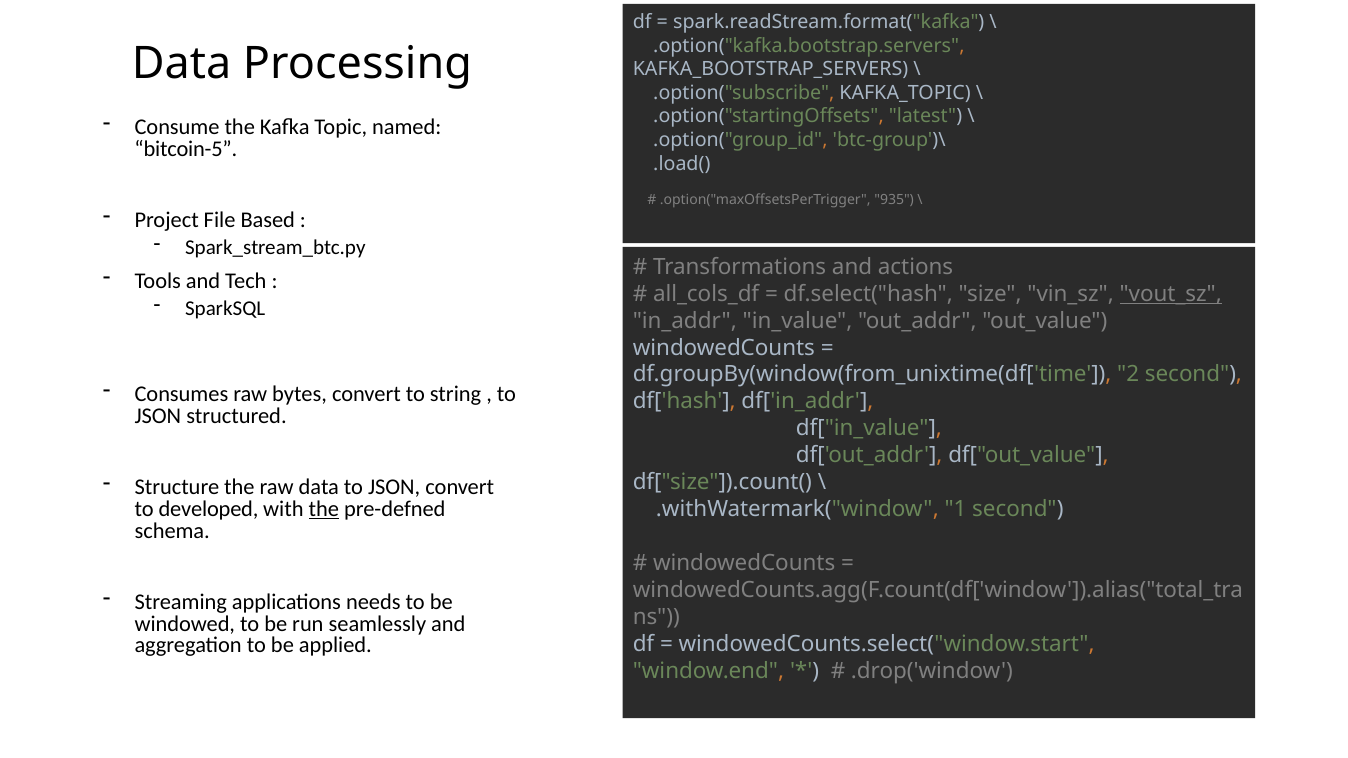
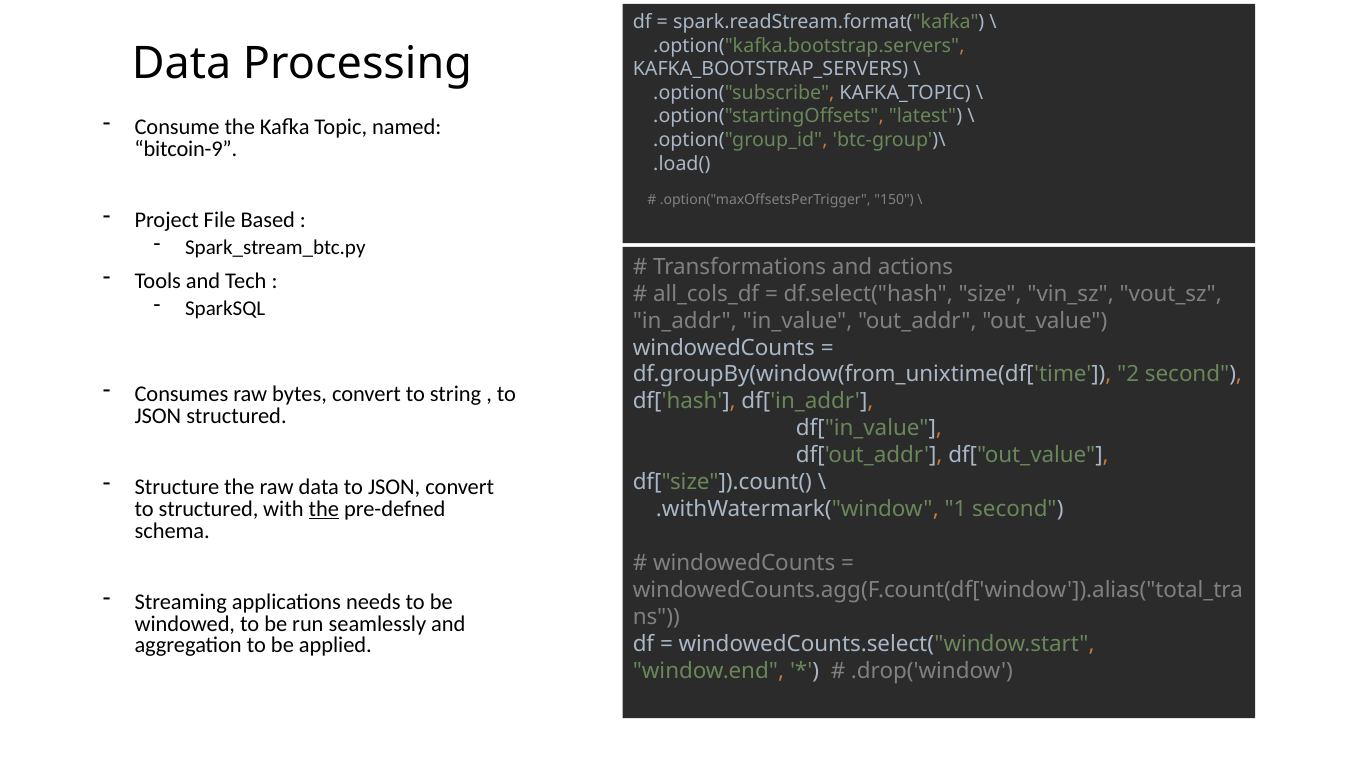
bitcoin-5: bitcoin-5 -> bitcoin-9
935: 935 -> 150
vout_sz underline: present -> none
to developed: developed -> structured
